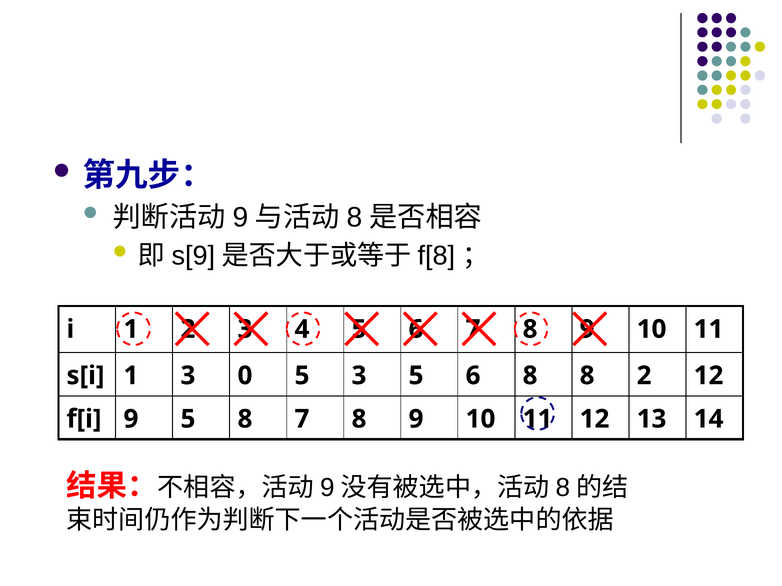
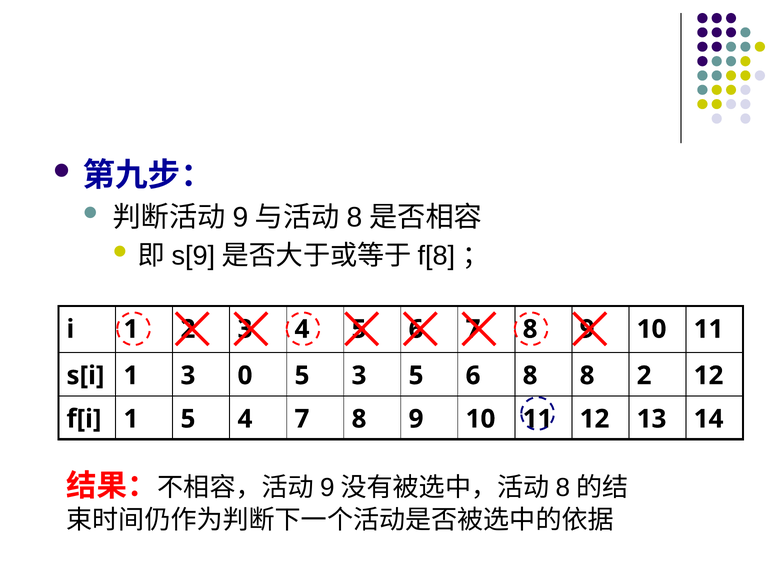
f[i 9: 9 -> 1
5 8: 8 -> 4
